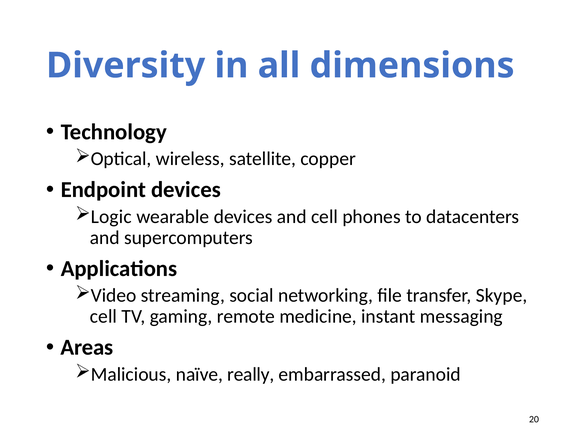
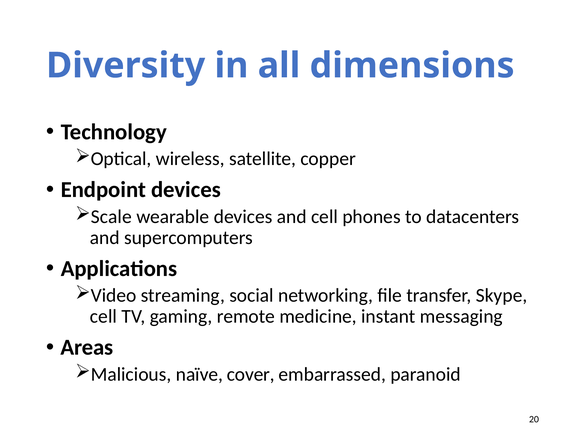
Logic: Logic -> Scale
really: really -> cover
